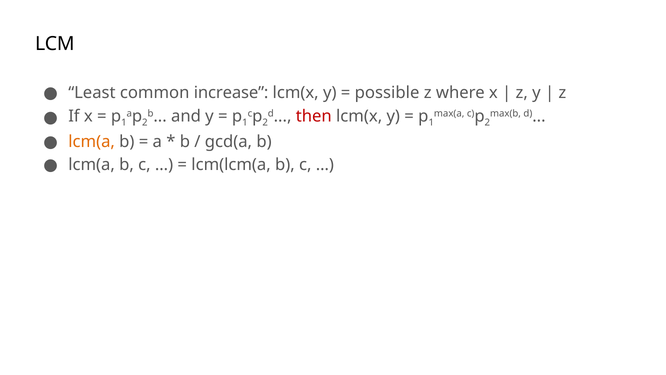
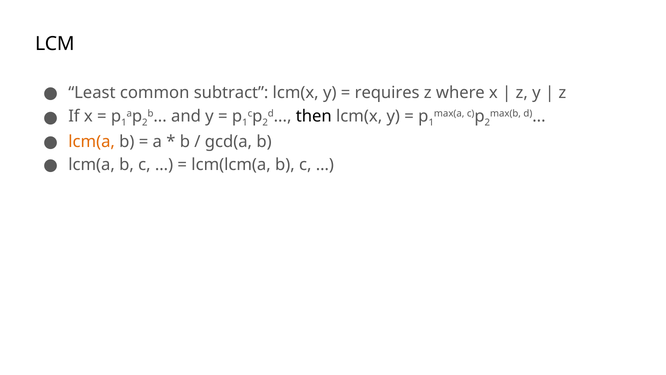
increase: increase -> subtract
possible: possible -> requires
then colour: red -> black
